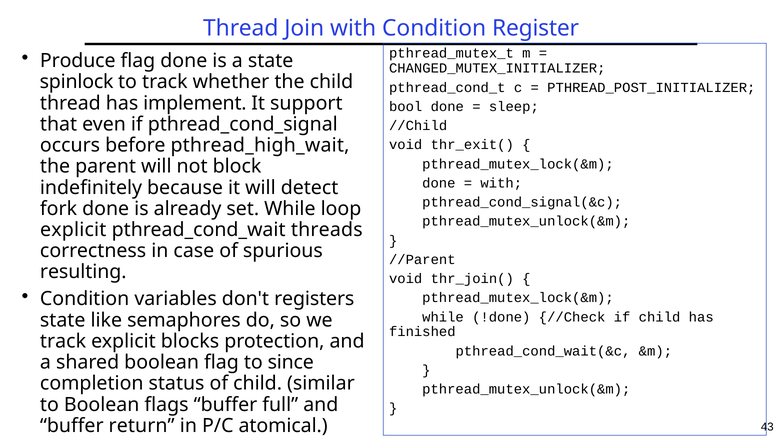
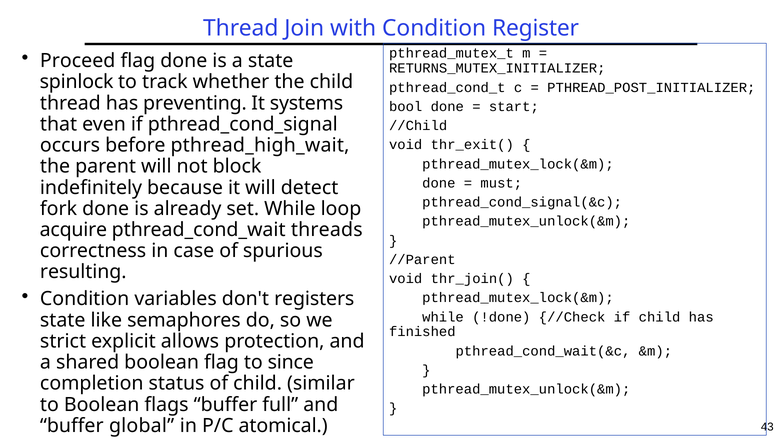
Produce: Produce -> Proceed
CHANGED_MUTEX_INITIALIZER: CHANGED_MUTEX_INITIALIZER -> RETURNS_MUTEX_INITIALIZER
implement: implement -> preventing
support: support -> systems
sleep: sleep -> start
with at (501, 183): with -> must
explicit at (73, 230): explicit -> acquire
track at (63, 341): track -> strict
blocks: blocks -> allows
return: return -> global
